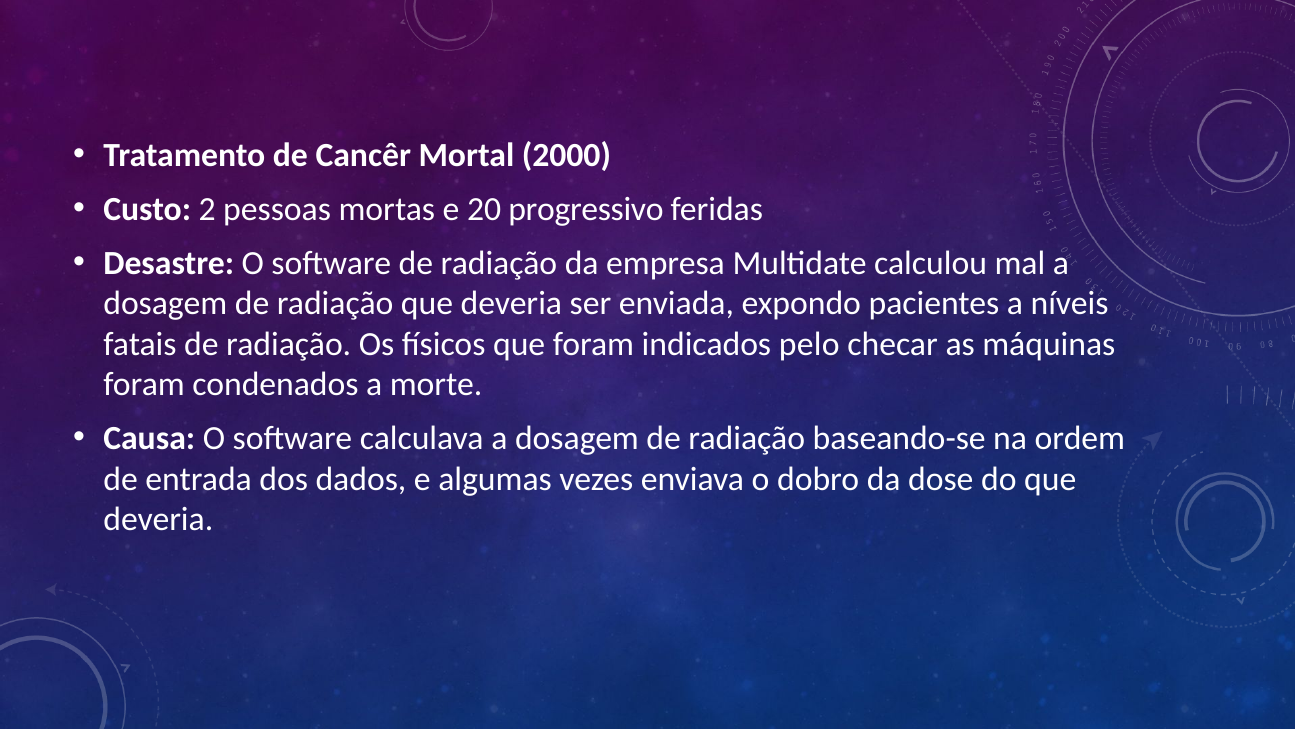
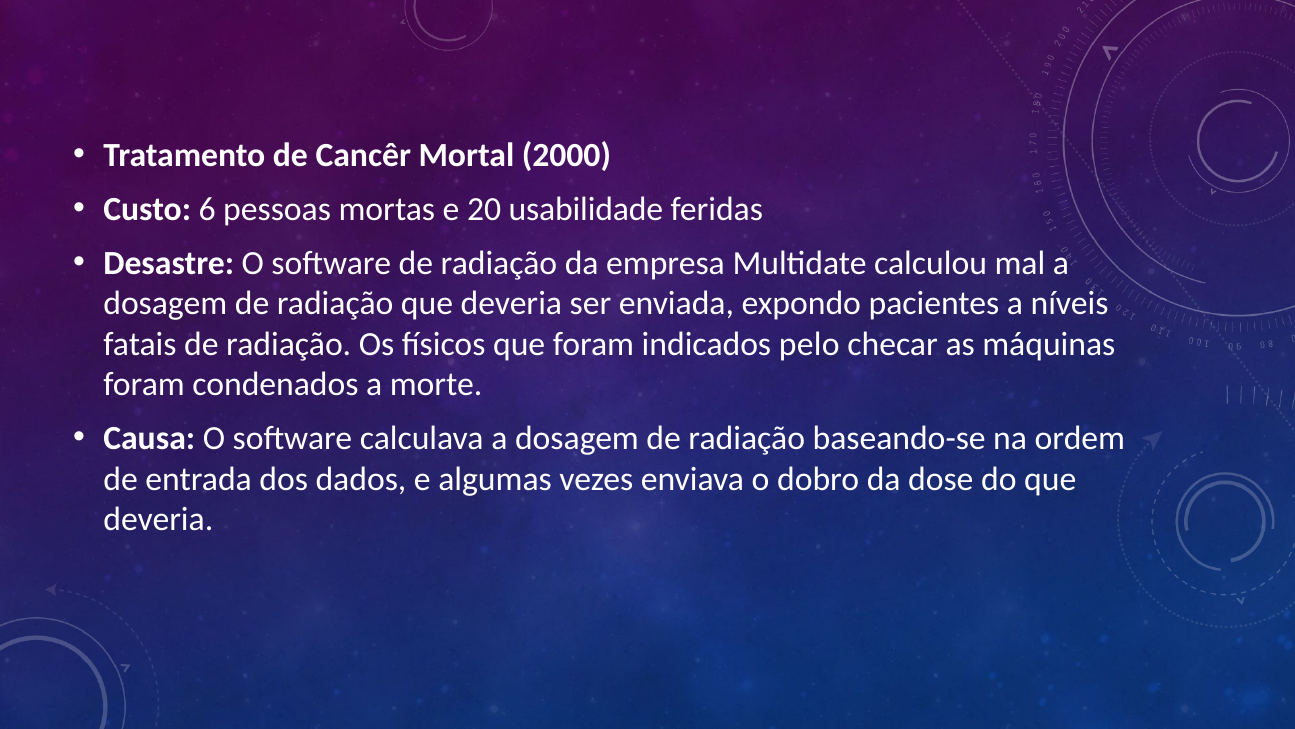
2: 2 -> 6
progressivo: progressivo -> usabilidade
